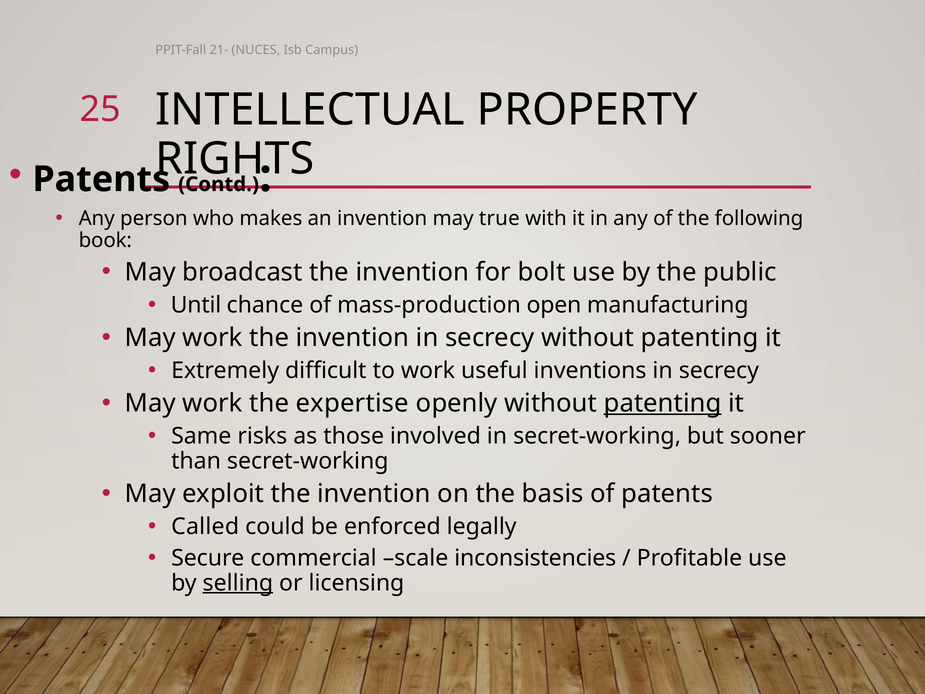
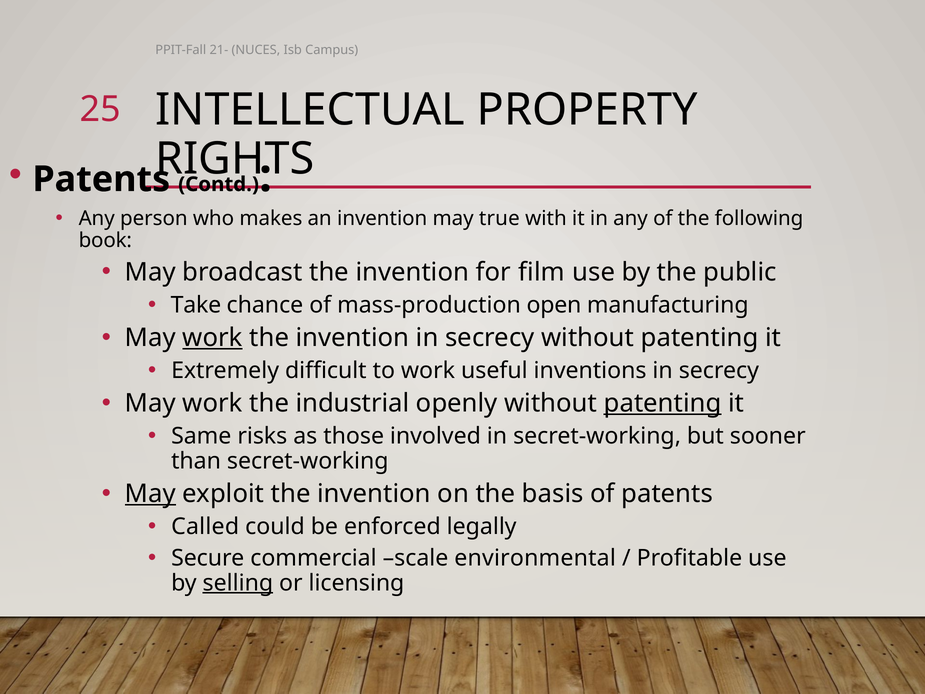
bolt: bolt -> film
Until: Until -> Take
work at (213, 338) underline: none -> present
expertise: expertise -> industrial
May at (150, 494) underline: none -> present
inconsistencies: inconsistencies -> environmental
